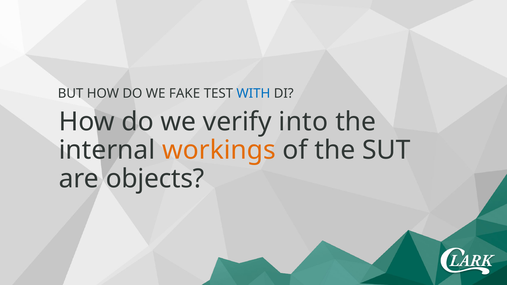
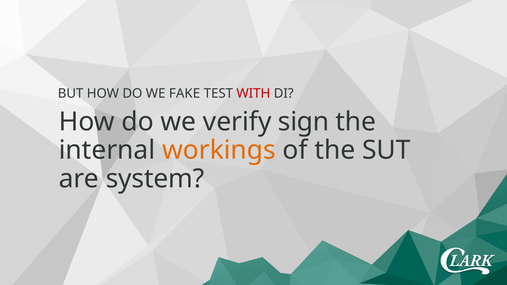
WITH colour: blue -> red
into: into -> sign
objects: objects -> system
